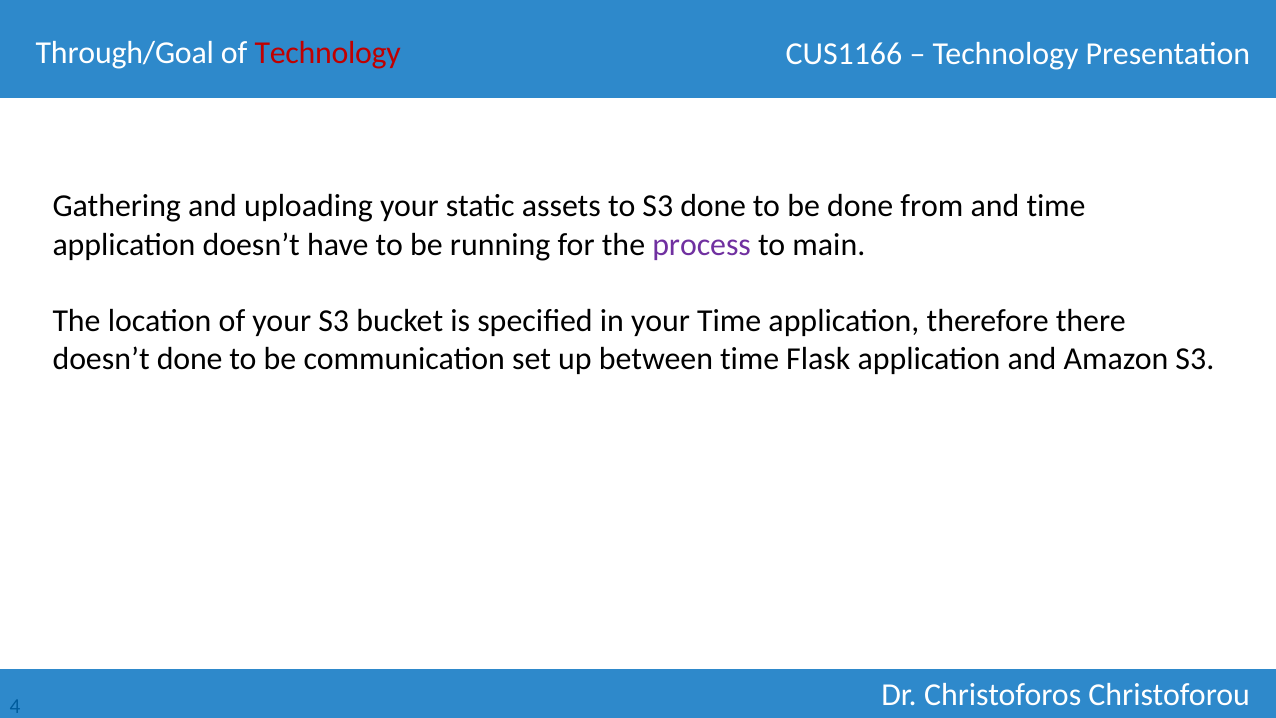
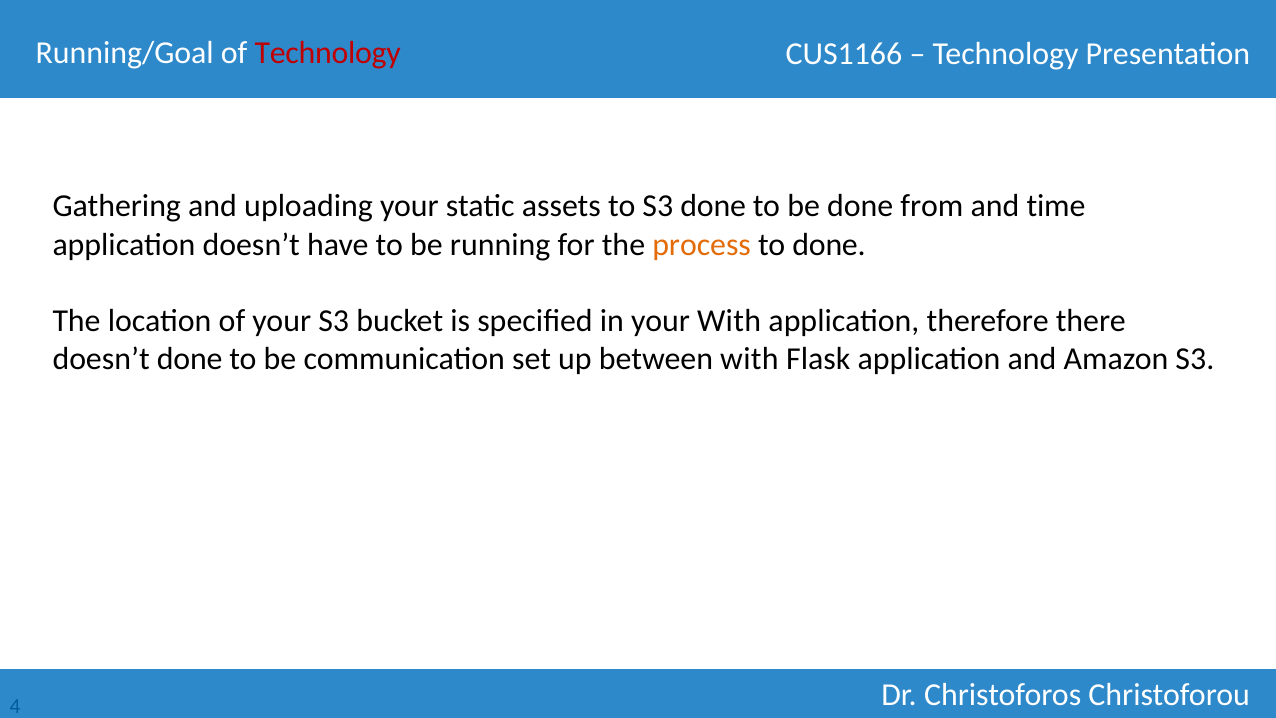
Through/Goal: Through/Goal -> Running/Goal
process colour: purple -> orange
to main: main -> done
your Time: Time -> With
between time: time -> with
